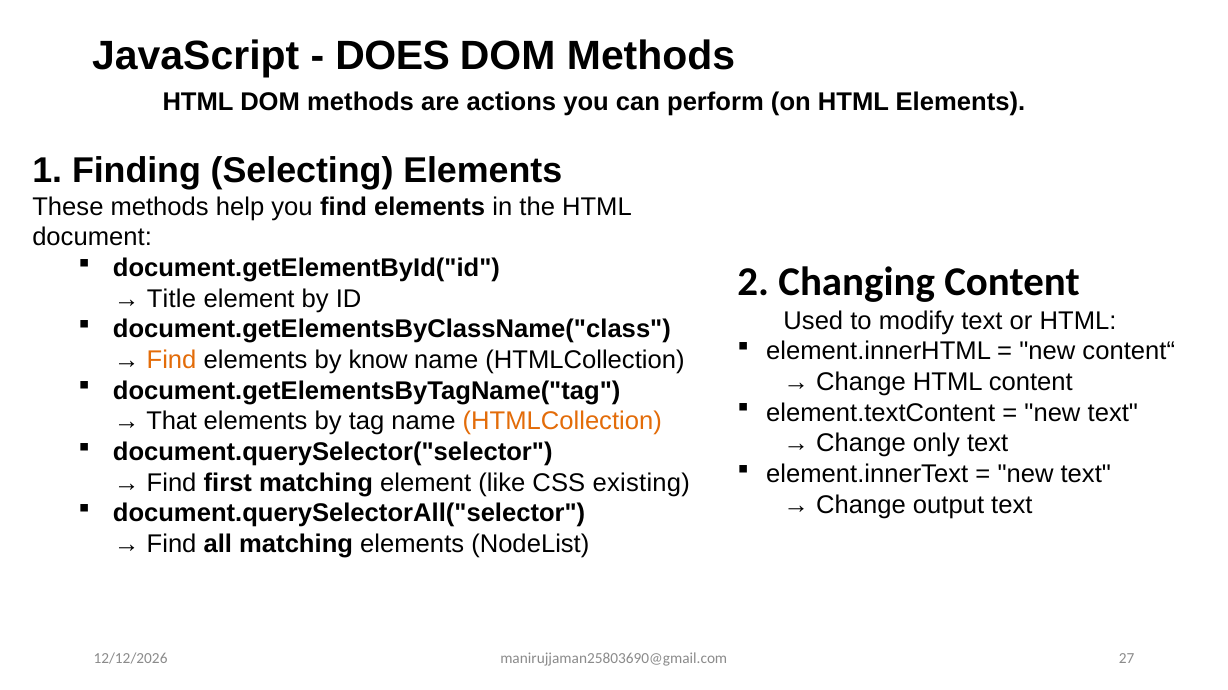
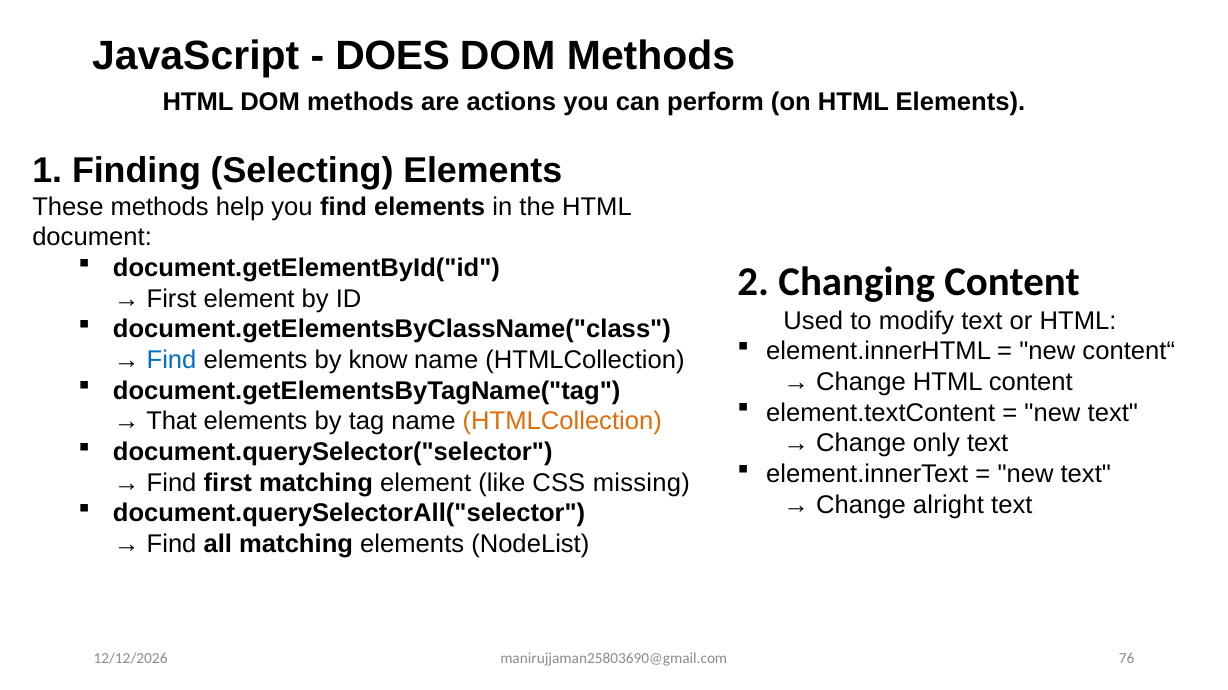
Title at (171, 299): Title -> First
Find at (172, 360) colour: orange -> blue
existing: existing -> missing
output: output -> alright
27: 27 -> 76
